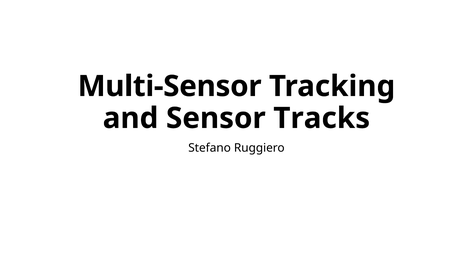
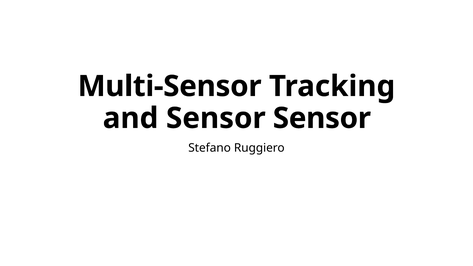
Sensor Tracks: Tracks -> Sensor
